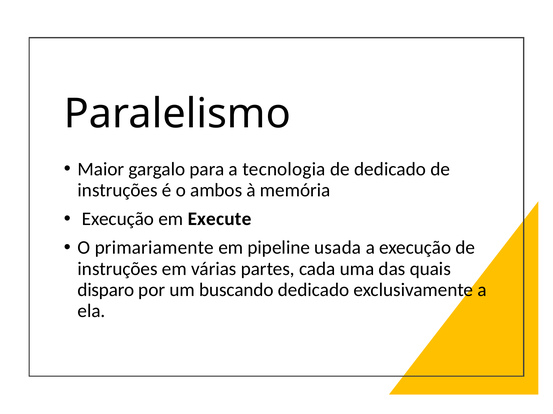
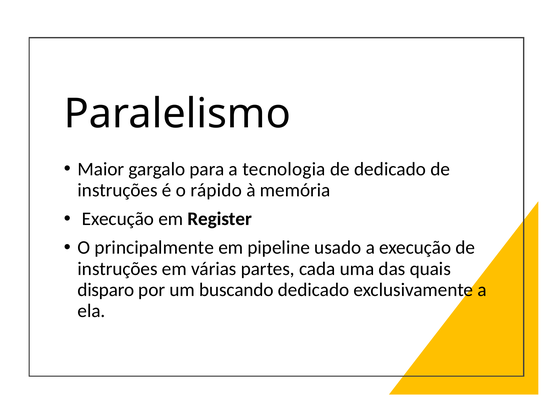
ambos: ambos -> rápido
Execute: Execute -> Register
primariamente: primariamente -> principalmente
usada: usada -> usado
